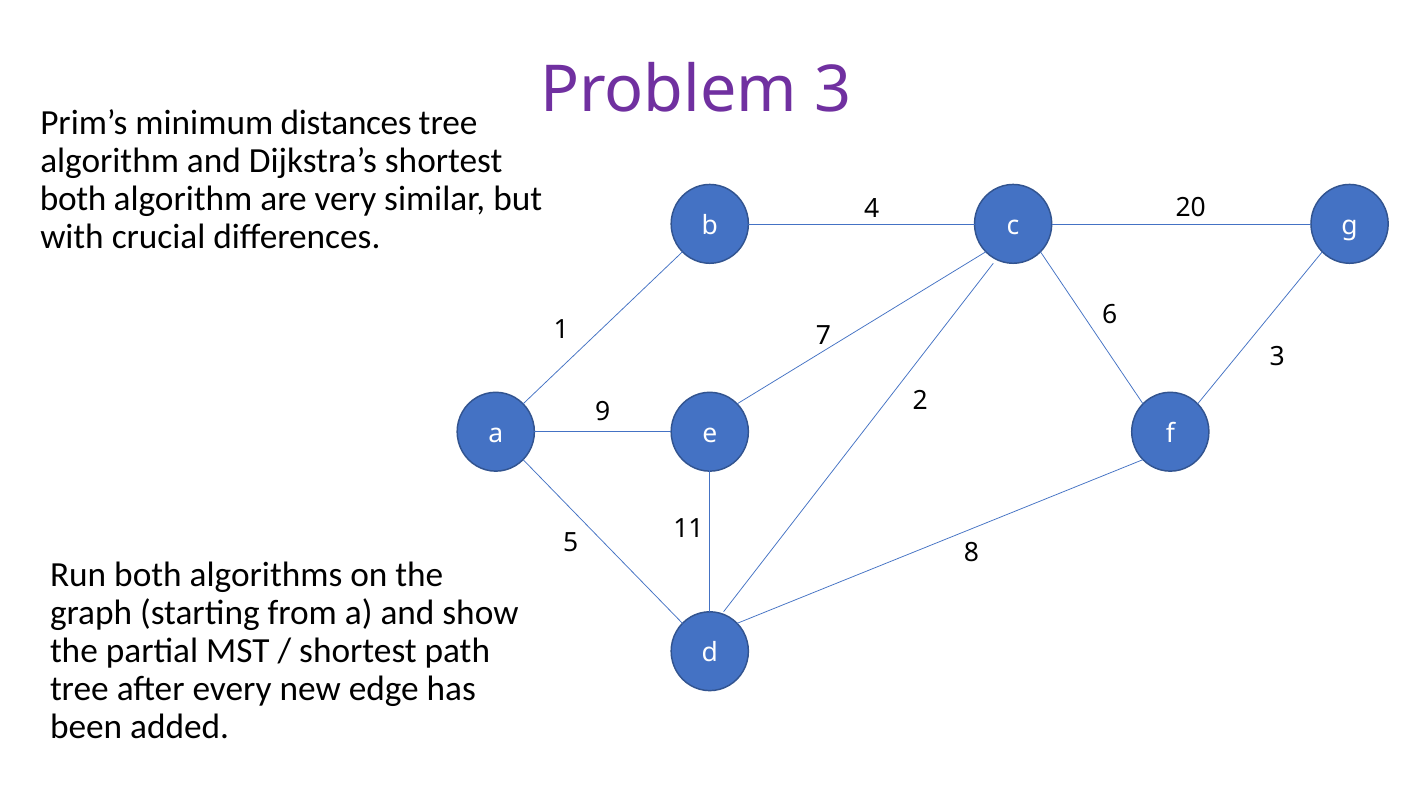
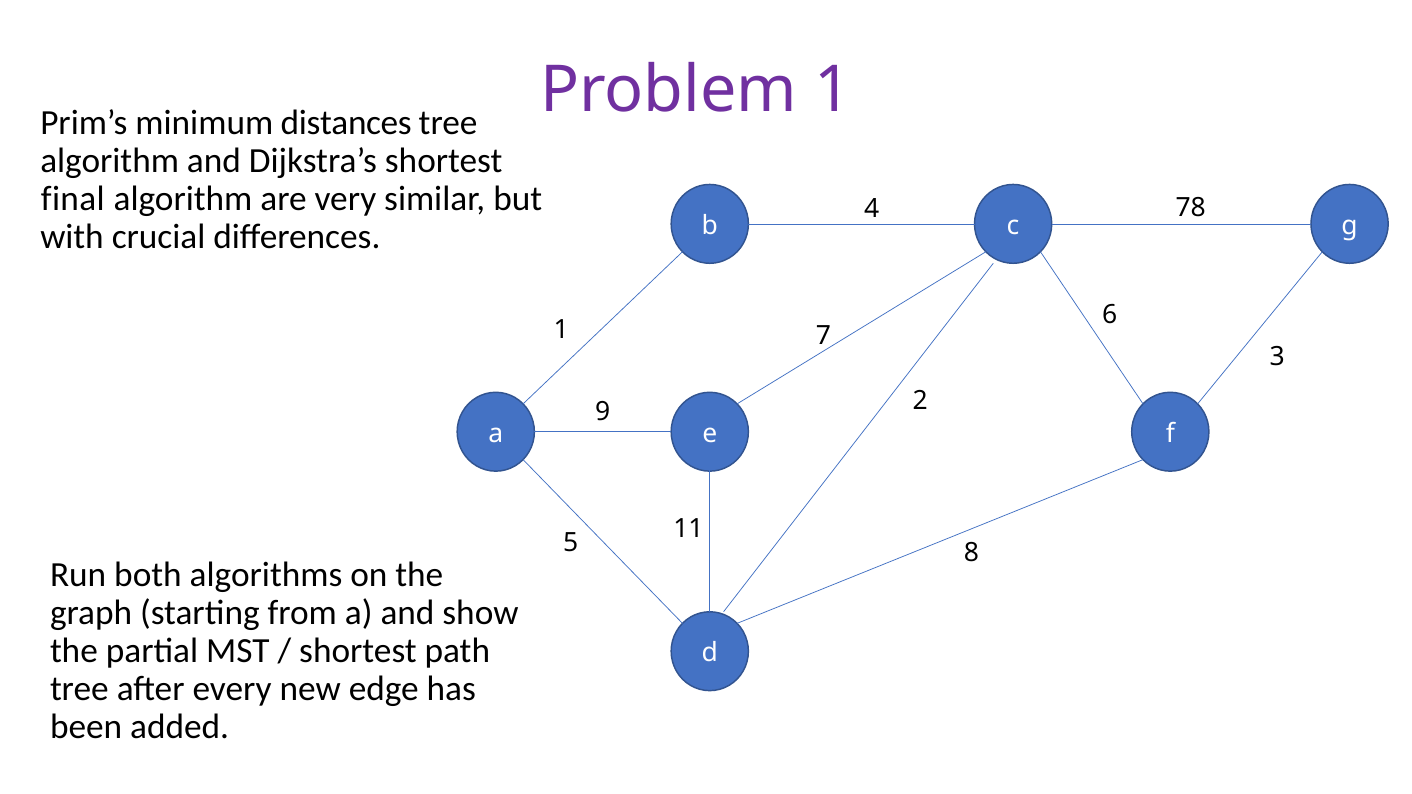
Problem 3: 3 -> 1
both at (73, 199): both -> final
20: 20 -> 78
